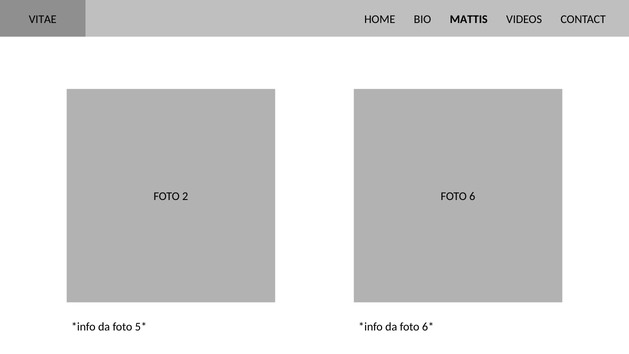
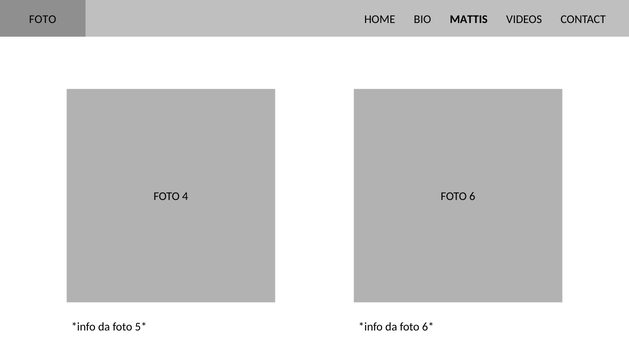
VITAE at (43, 19): VITAE -> FOTO
2: 2 -> 4
